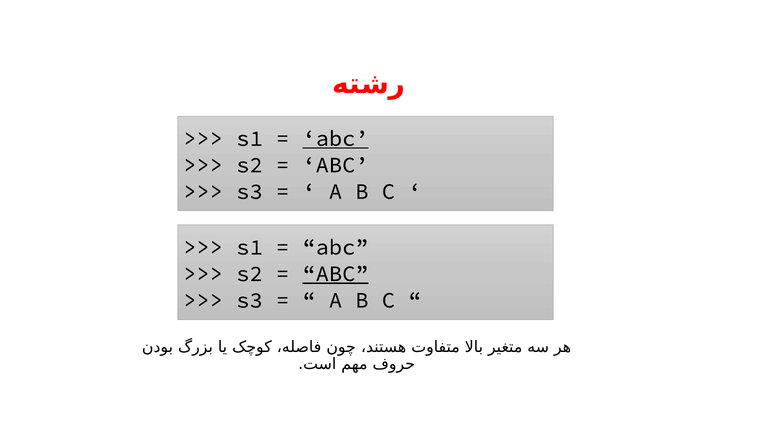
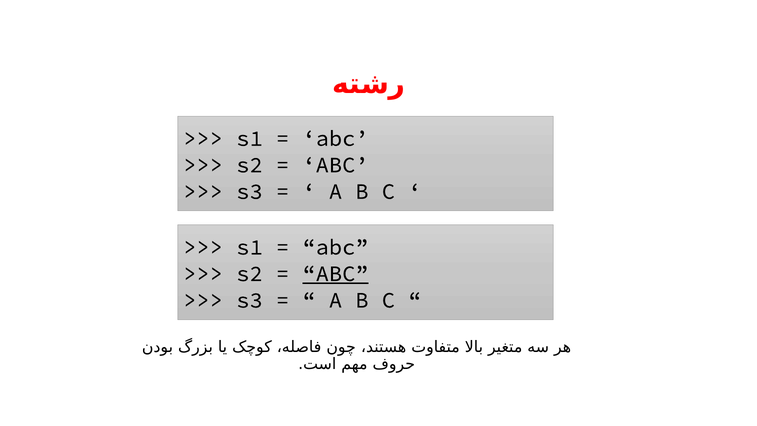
abc at (336, 138) underline: present -> none
